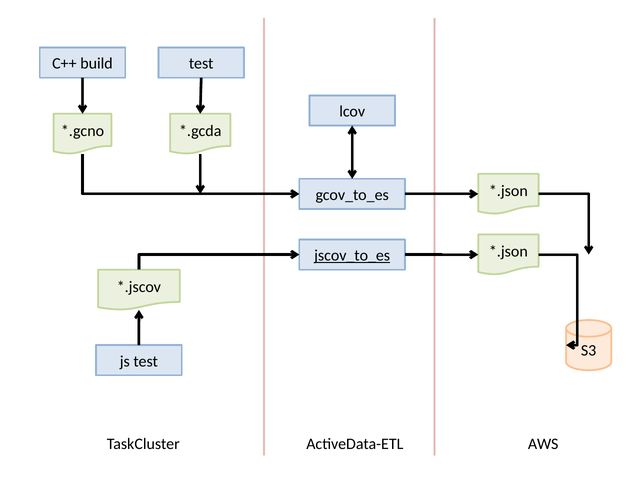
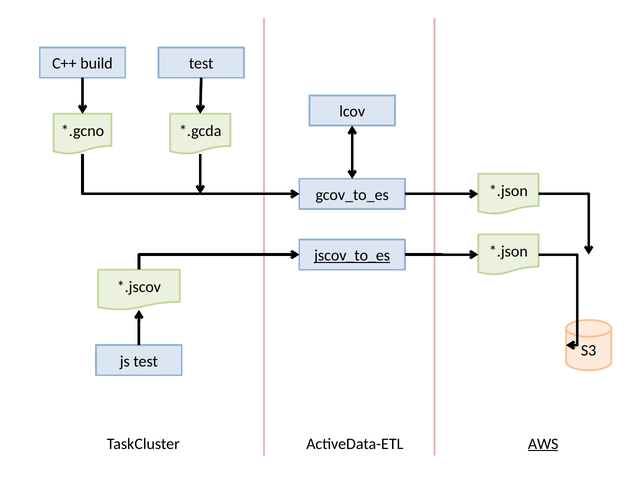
AWS underline: none -> present
